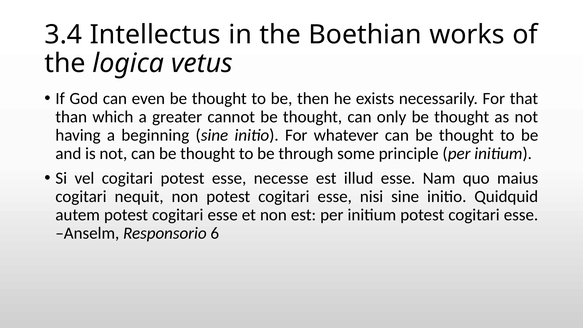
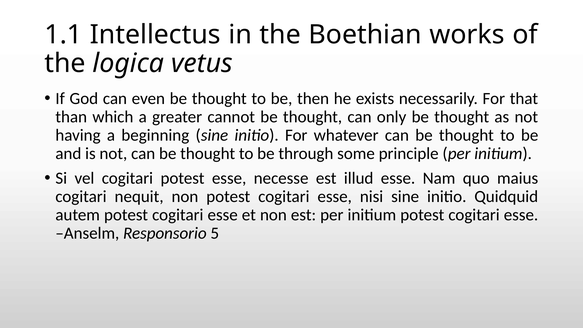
3.4: 3.4 -> 1.1
6: 6 -> 5
